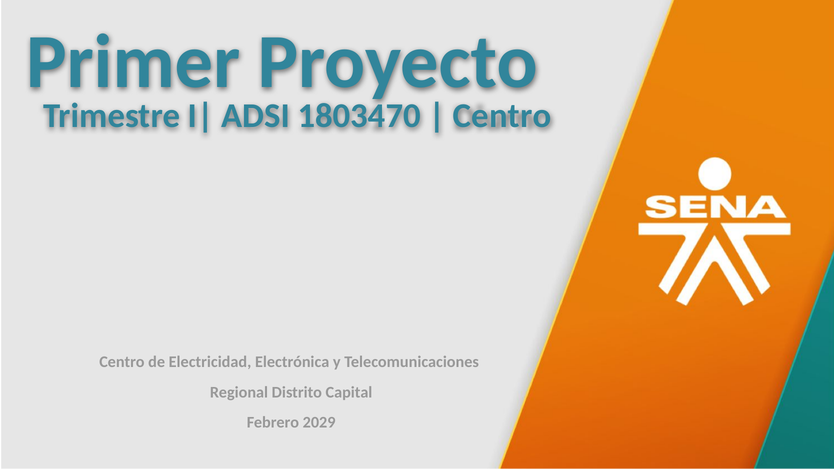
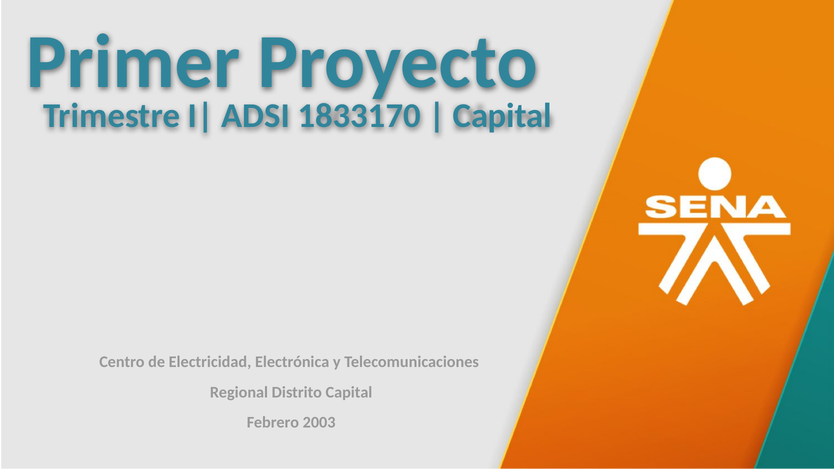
1803470: 1803470 -> 1833170
Centro at (502, 116): Centro -> Capital
2029: 2029 -> 2003
